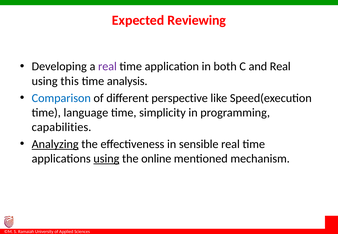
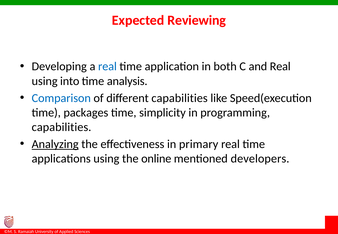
real at (107, 66) colour: purple -> blue
this: this -> into
different perspective: perspective -> capabilities
language: language -> packages
sensible: sensible -> primary
using at (106, 159) underline: present -> none
mechanism: mechanism -> developers
